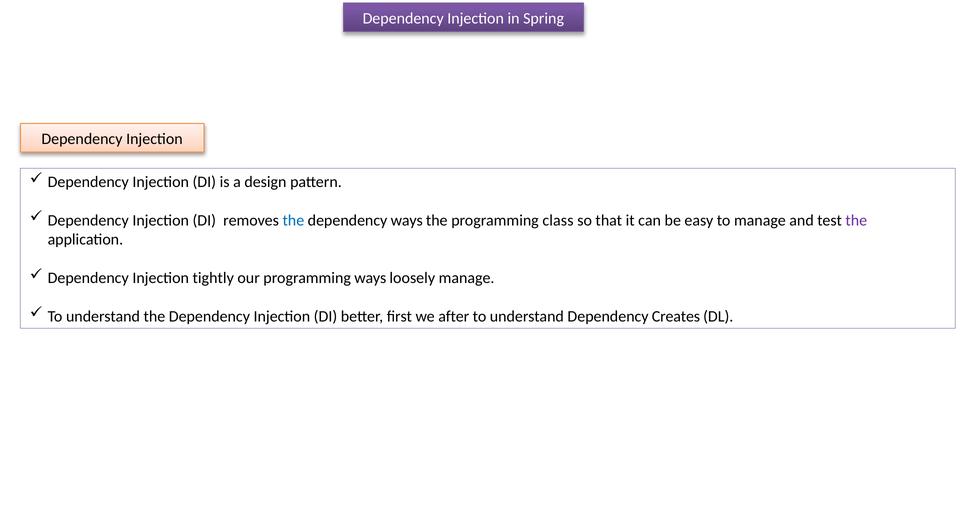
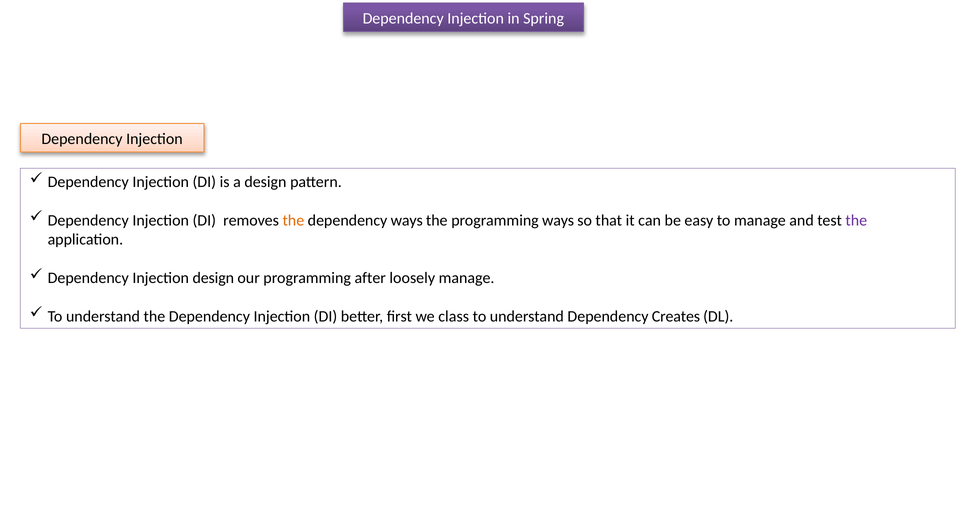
the at (293, 220) colour: blue -> orange
programming class: class -> ways
Injection tightly: tightly -> design
programming ways: ways -> after
after: after -> class
